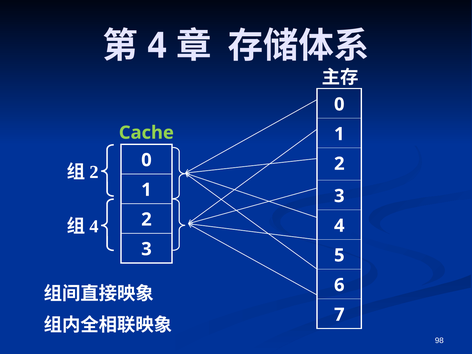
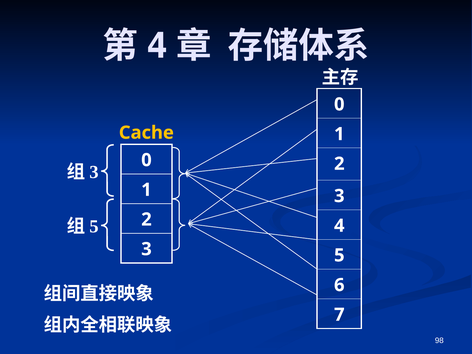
Cache colour: light green -> yellow
2 at (94, 172): 2 -> 3
4 at (94, 226): 4 -> 5
